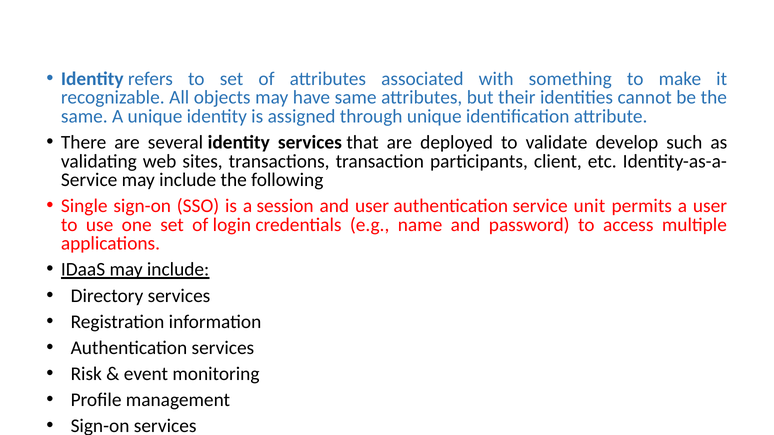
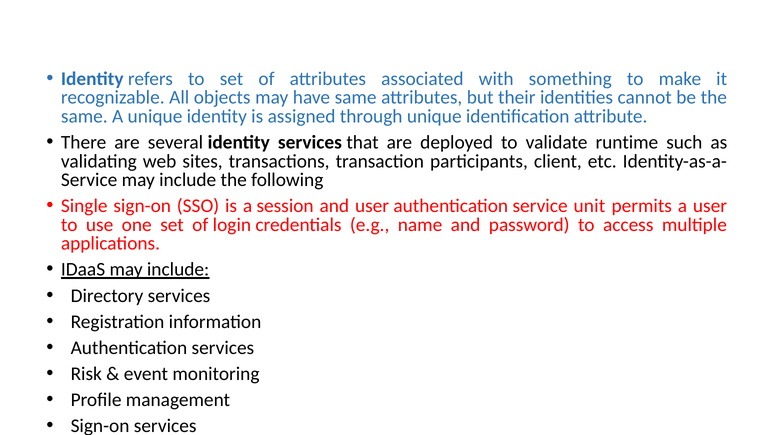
develop: develop -> runtime
